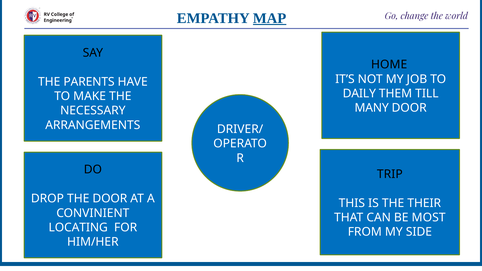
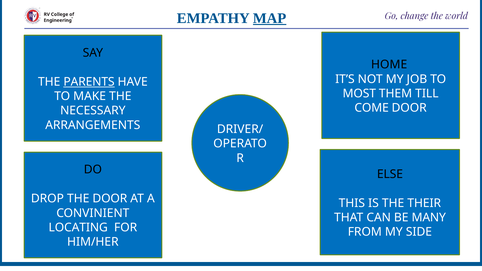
PARENTS underline: none -> present
DAILY: DAILY -> MOST
MANY: MANY -> COME
TRIP: TRIP -> ELSE
MOST: MOST -> MANY
